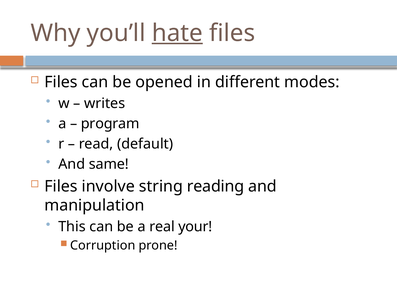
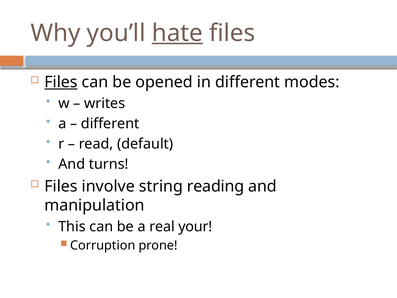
Files at (61, 82) underline: none -> present
program at (110, 123): program -> different
same: same -> turns
